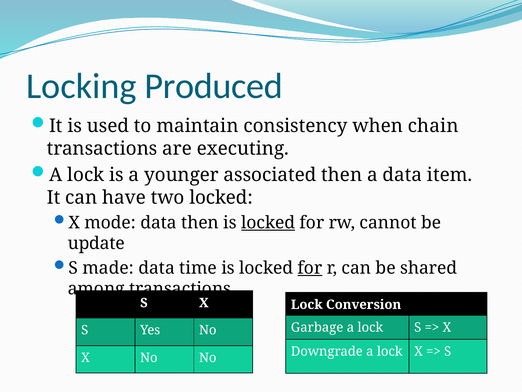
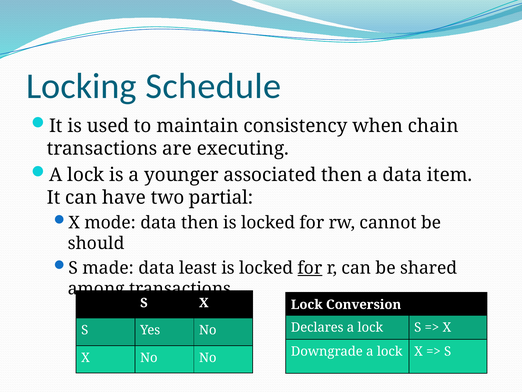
Produced: Produced -> Schedule
two locked: locked -> partial
locked at (268, 222) underline: present -> none
update: update -> should
time: time -> least
Garbage: Garbage -> Declares
